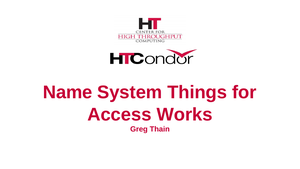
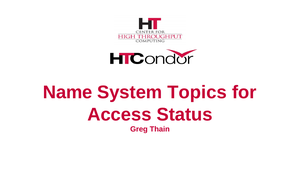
Things: Things -> Topics
Works: Works -> Status
